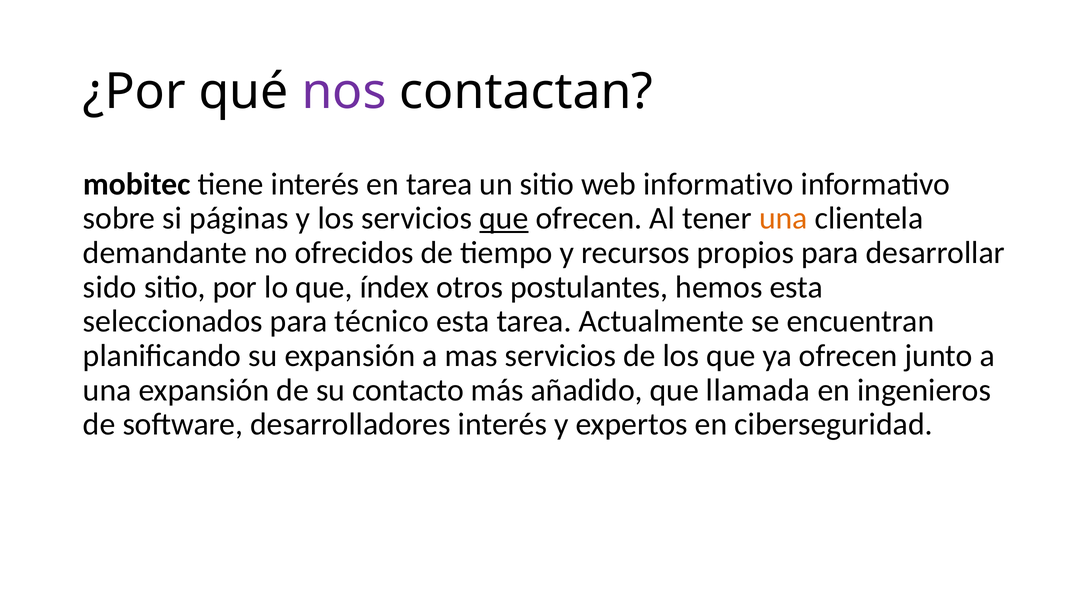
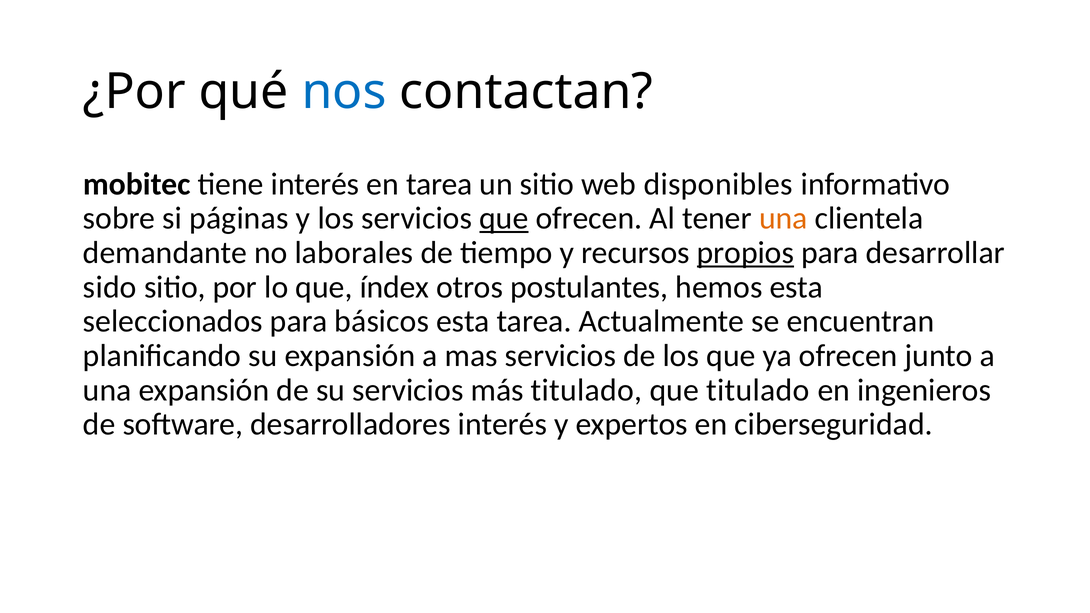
nos colour: purple -> blue
web informativo: informativo -> disponibles
ofrecidos: ofrecidos -> laborales
propios underline: none -> present
técnico: técnico -> básicos
su contacto: contacto -> servicios
más añadido: añadido -> titulado
que llamada: llamada -> titulado
